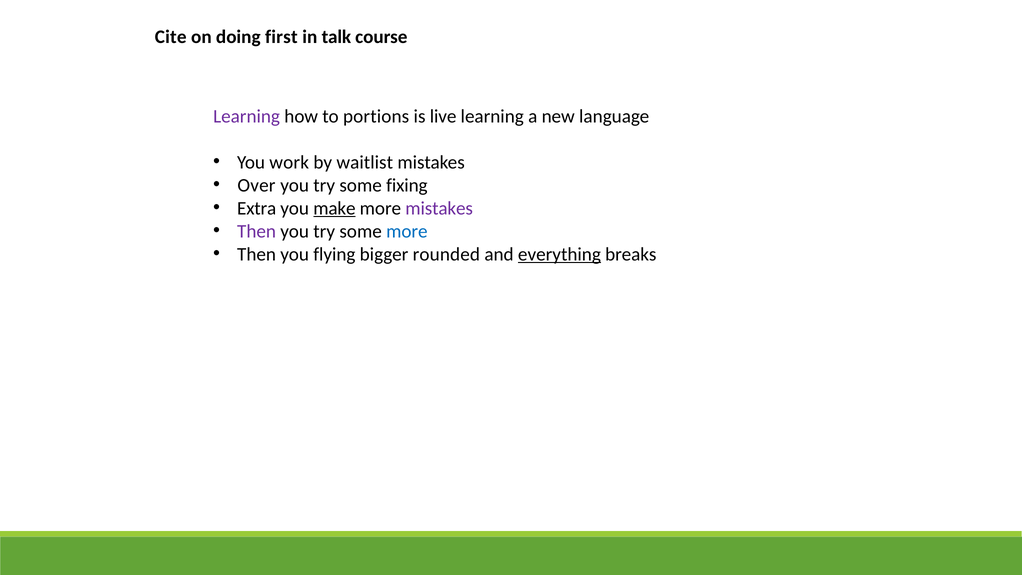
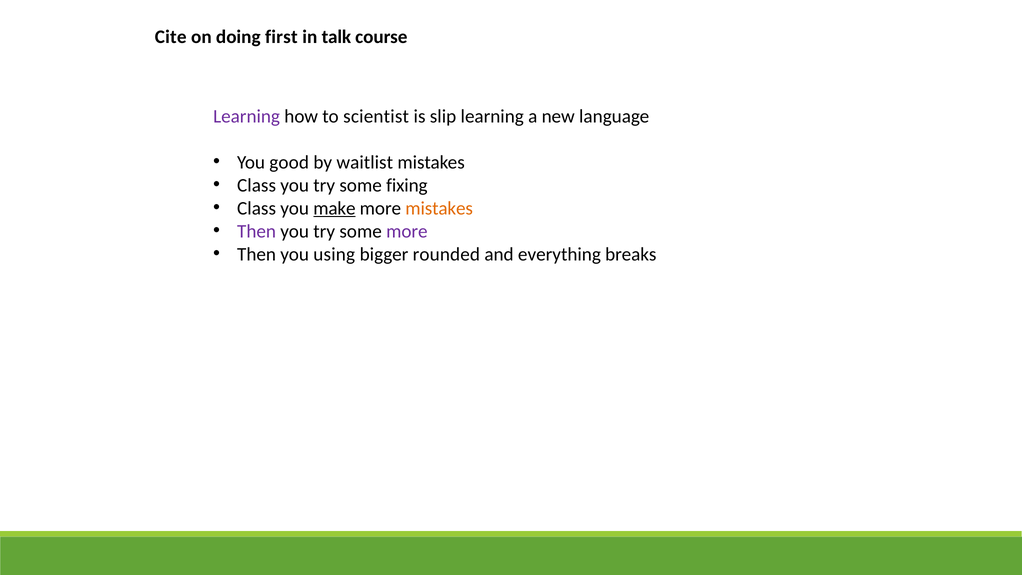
portions: portions -> scientist
live: live -> slip
work: work -> good
Over at (256, 185): Over -> Class
Extra at (257, 208): Extra -> Class
mistakes at (439, 208) colour: purple -> orange
more at (407, 231) colour: blue -> purple
flying: flying -> using
everything underline: present -> none
